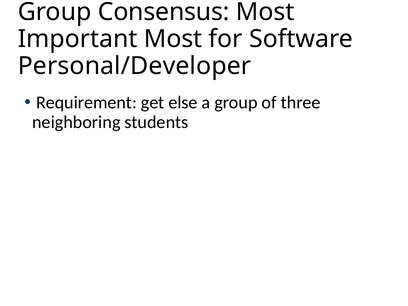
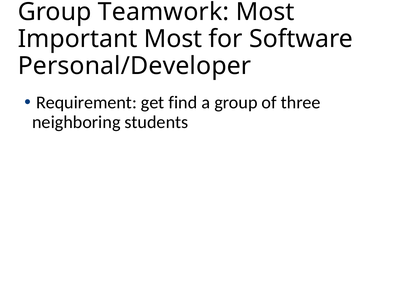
Consensus: Consensus -> Teamwork
else: else -> find
